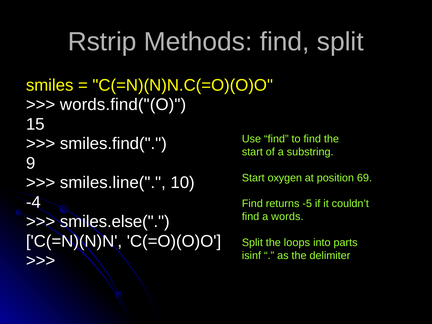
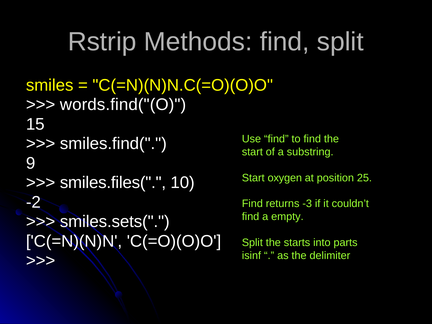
69: 69 -> 25
smiles.line(: smiles.line( -> smiles.files(
-4: -4 -> -2
-5: -5 -> -3
words: words -> empty
smiles.else(: smiles.else( -> smiles.sets(
loops: loops -> starts
